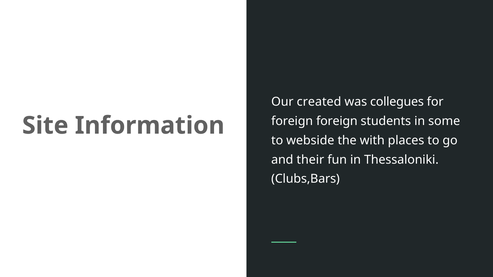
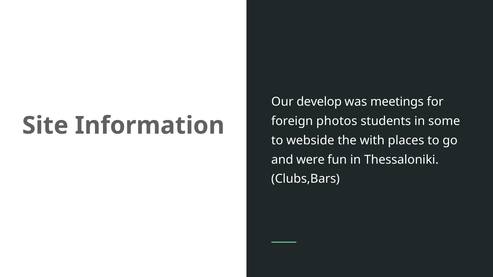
created: created -> develop
collegues: collegues -> meetings
foreign foreign: foreign -> photos
their: their -> were
